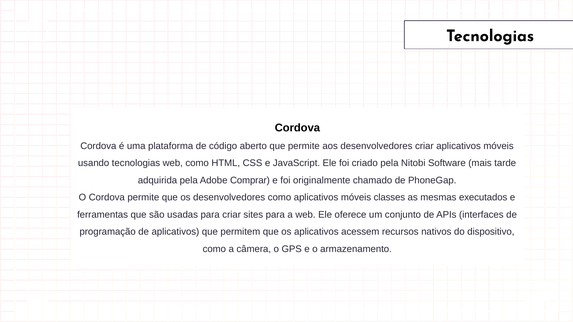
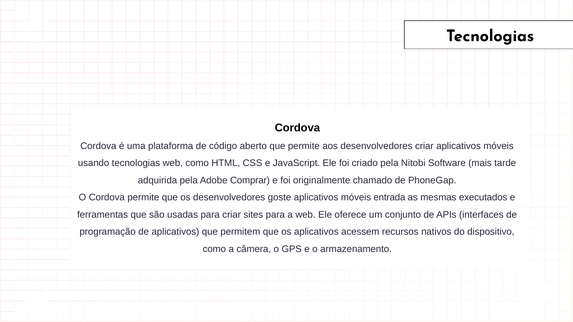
desenvolvedores como: como -> goste
classes: classes -> entrada
